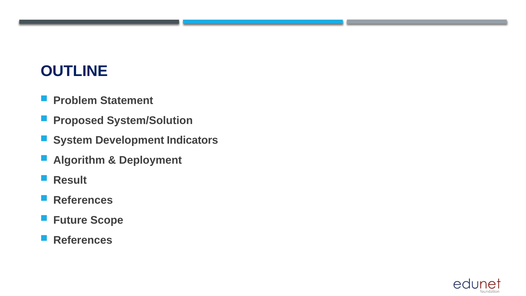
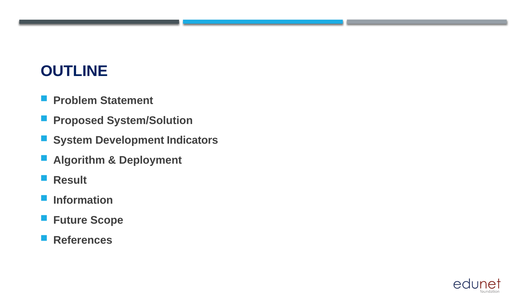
References at (83, 200): References -> Information
